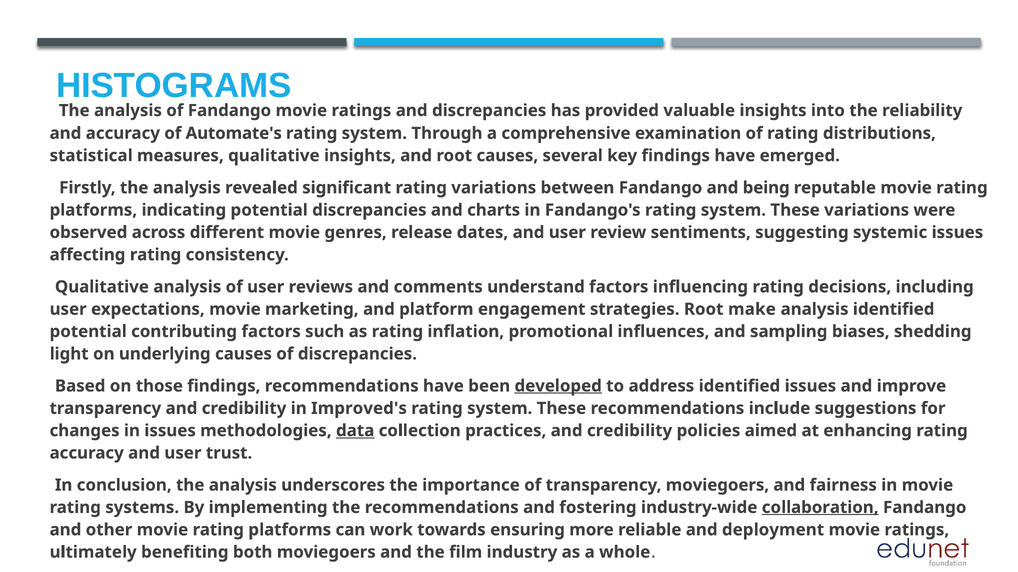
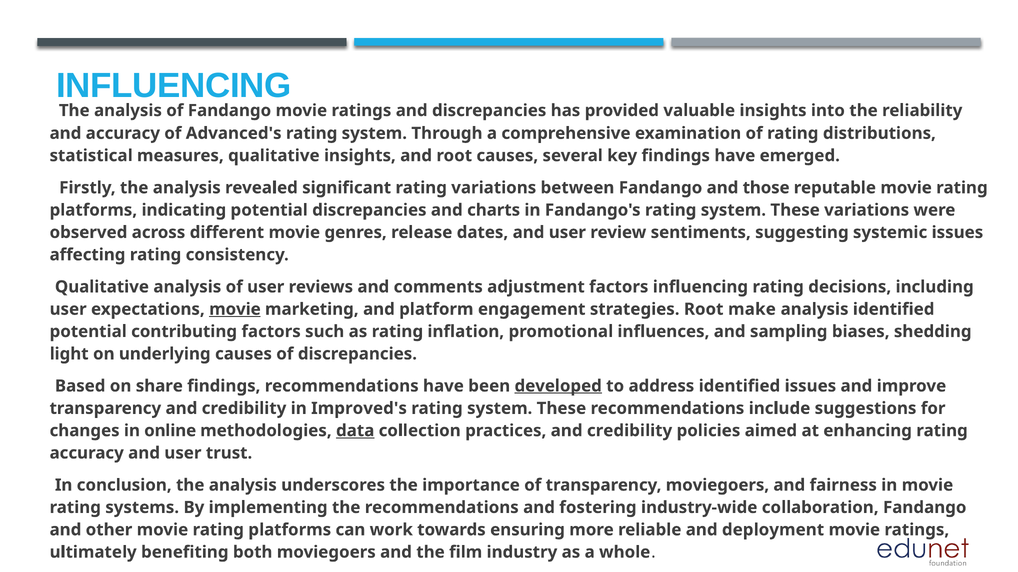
HISTOGRAMS at (174, 86): HISTOGRAMS -> INFLUENCING
Automate's: Automate's -> Advanced's
being: being -> those
understand: understand -> adjustment
movie at (235, 310) underline: none -> present
those: those -> share
in issues: issues -> online
collaboration underline: present -> none
